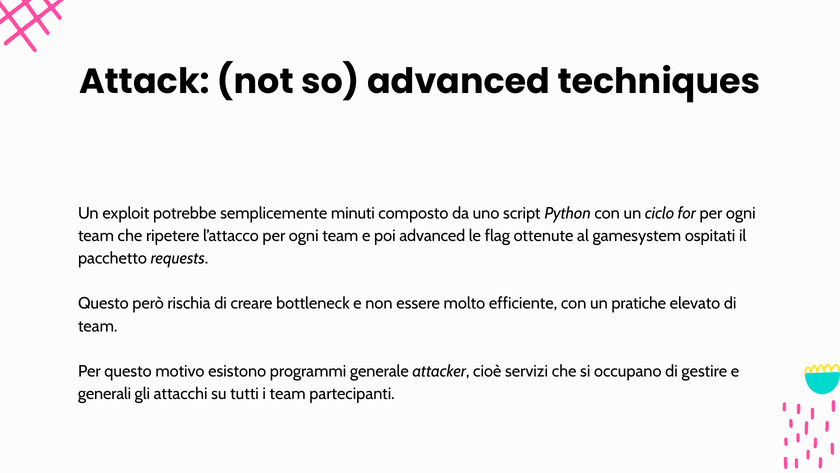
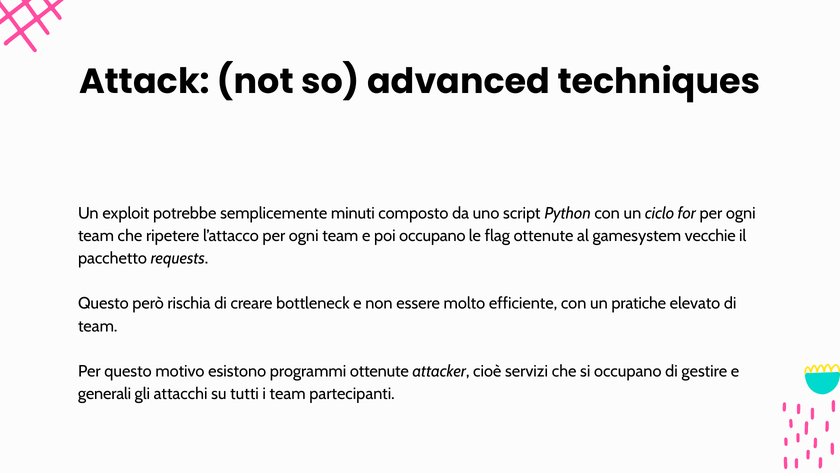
poi advanced: advanced -> occupano
ospitati: ospitati -> vecchie
programmi generale: generale -> ottenute
